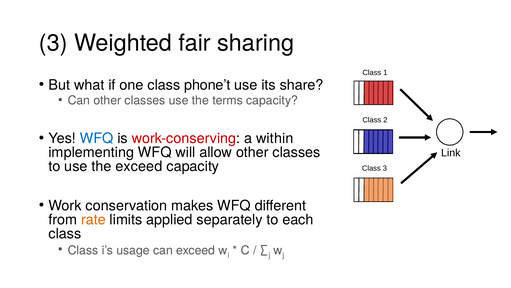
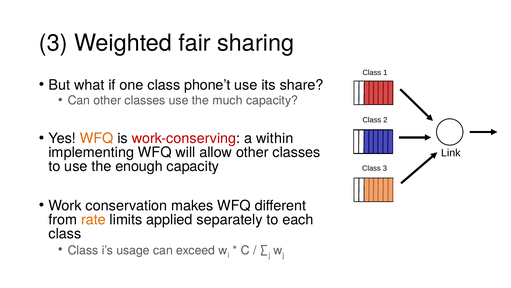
terms: terms -> much
WFQ at (97, 138) colour: blue -> orange
the exceed: exceed -> enough
